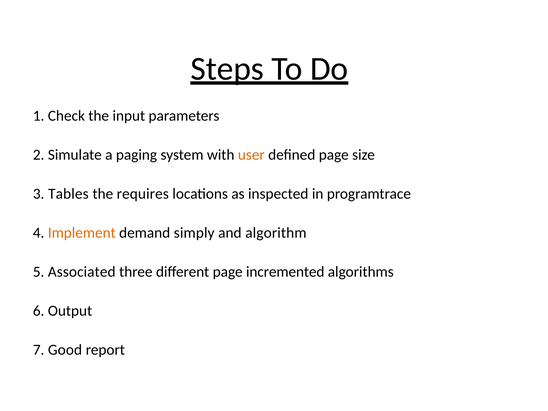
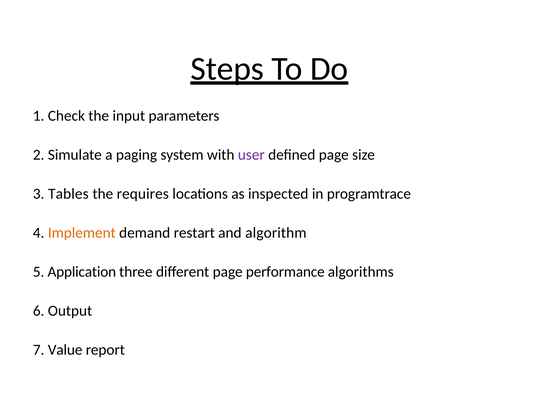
user colour: orange -> purple
simply: simply -> restart
Associated: Associated -> Application
incremented: incremented -> performance
Good: Good -> Value
